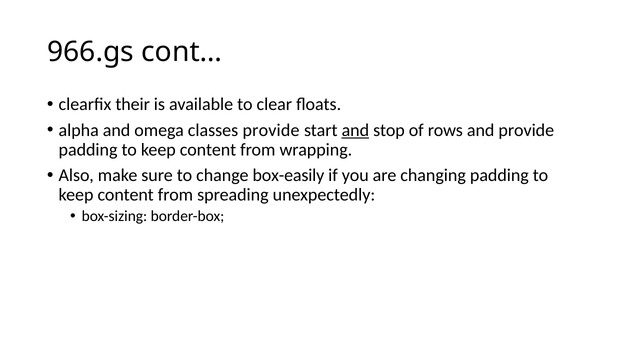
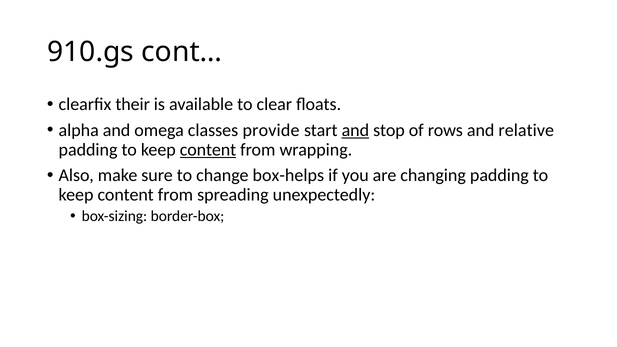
966.gs: 966.gs -> 910.gs
and provide: provide -> relative
content at (208, 150) underline: none -> present
box-easily: box-easily -> box-helps
